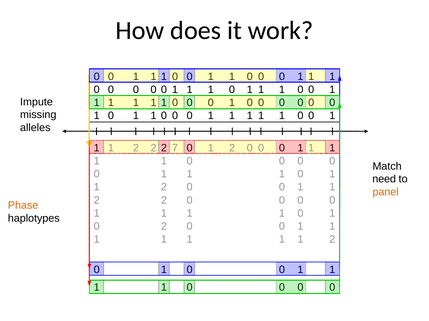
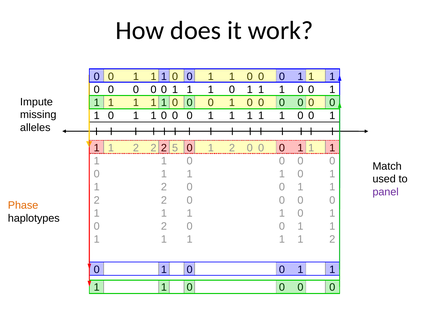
7: 7 -> 5
need: need -> used
panel colour: orange -> purple
